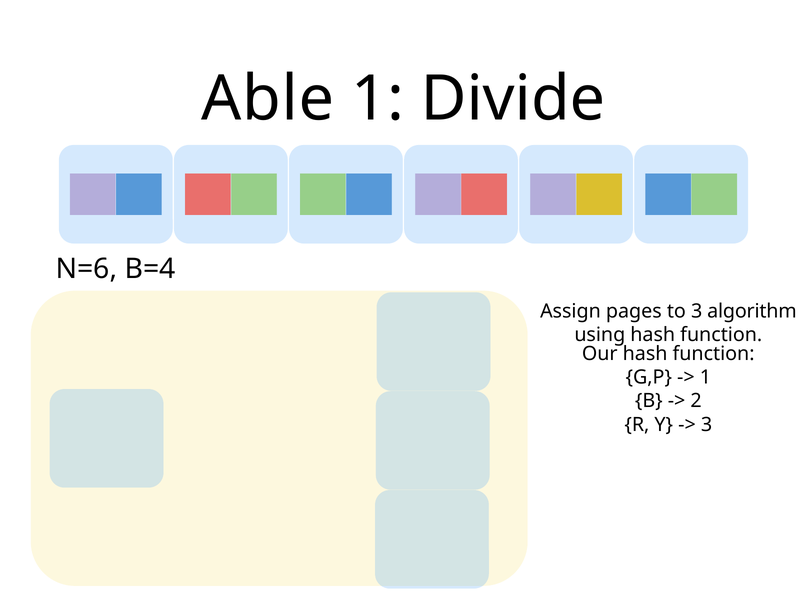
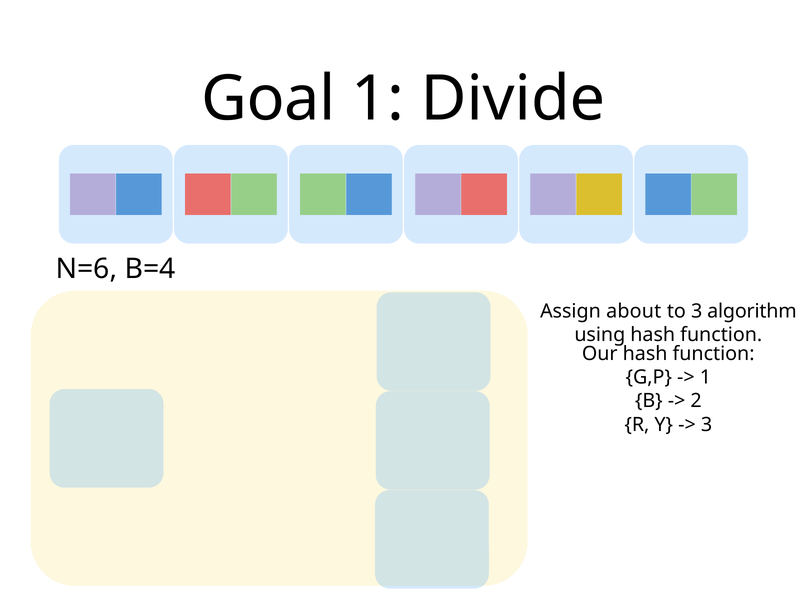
Able: Able -> Goal
pages: pages -> about
